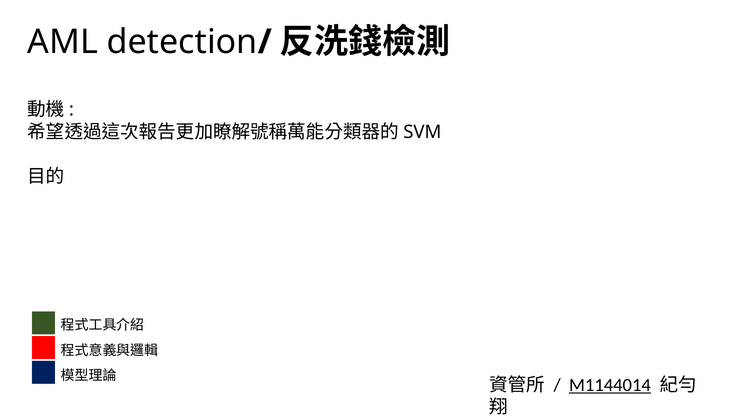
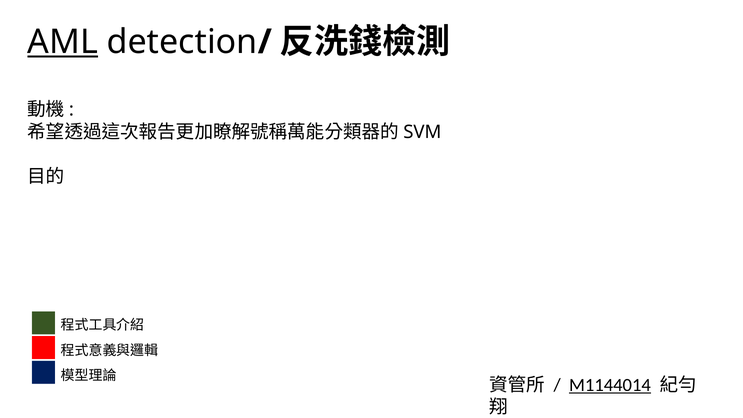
AML underline: none -> present
